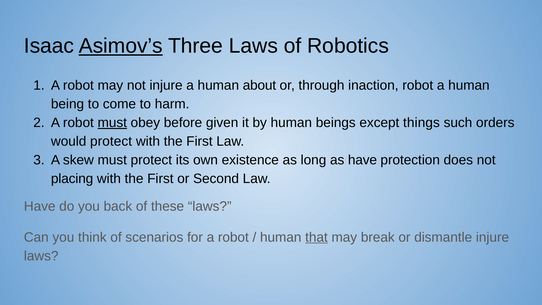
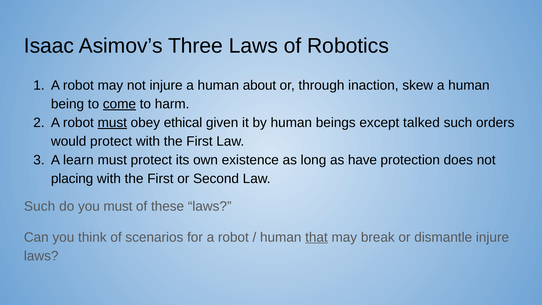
Asimov’s underline: present -> none
inaction robot: robot -> skew
come underline: none -> present
before: before -> ethical
things: things -> talked
skew: skew -> learn
Have at (40, 206): Have -> Such
you back: back -> must
